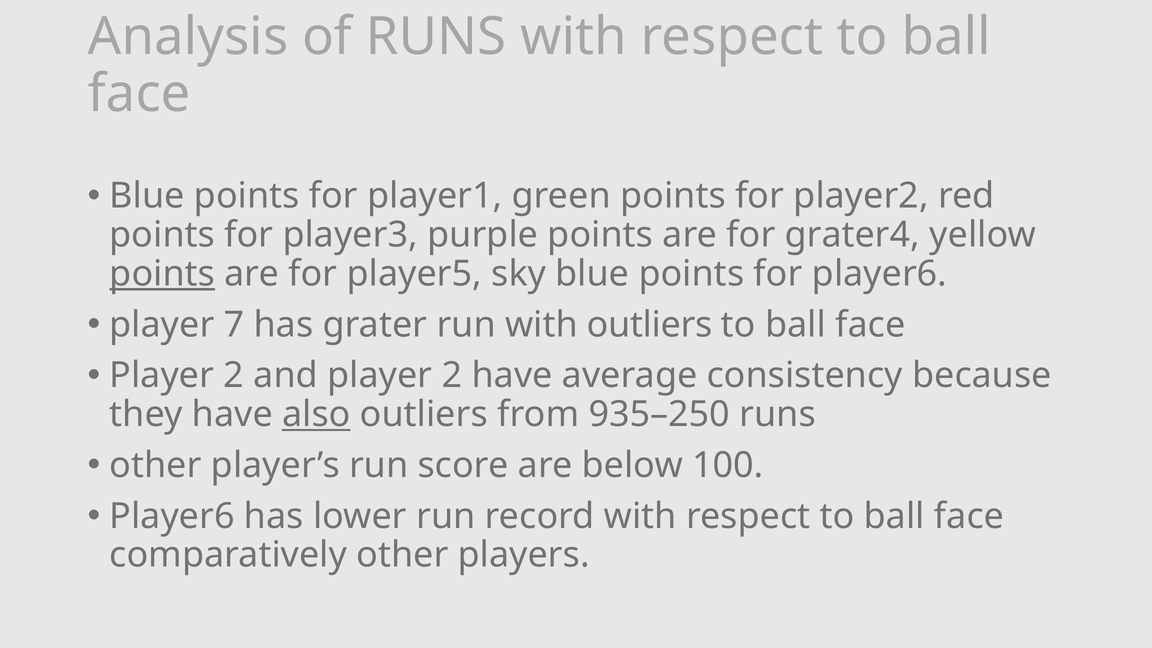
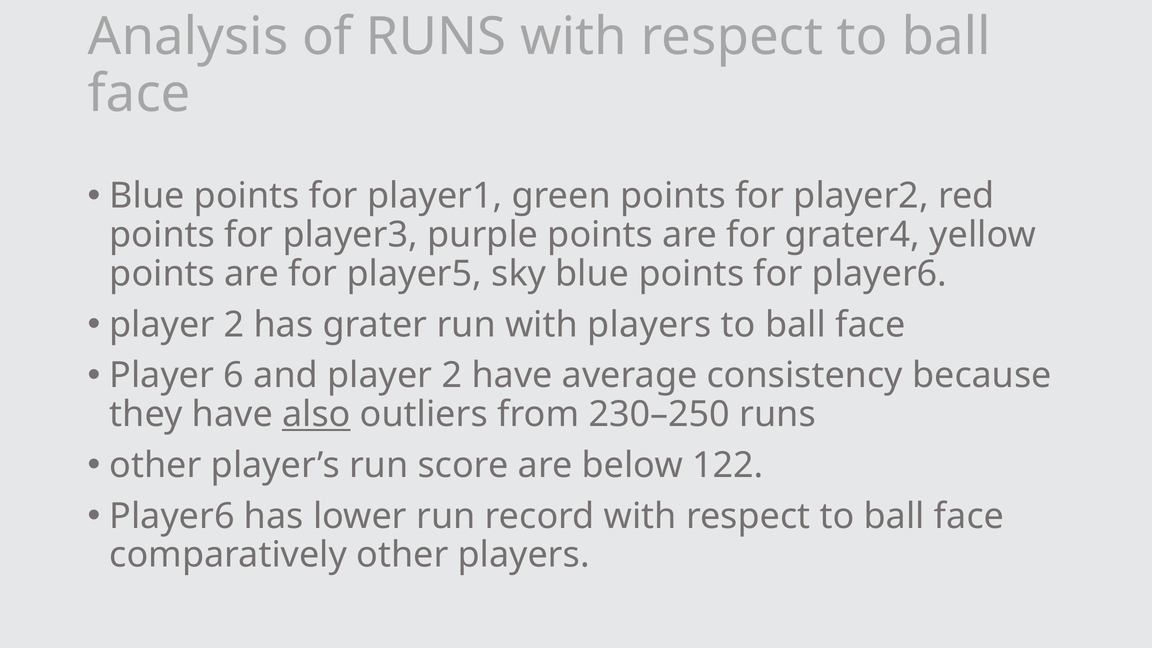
points at (162, 274) underline: present -> none
7 at (234, 325): 7 -> 2
with outliers: outliers -> players
2 at (234, 376): 2 -> 6
935–250: 935–250 -> 230–250
100: 100 -> 122
